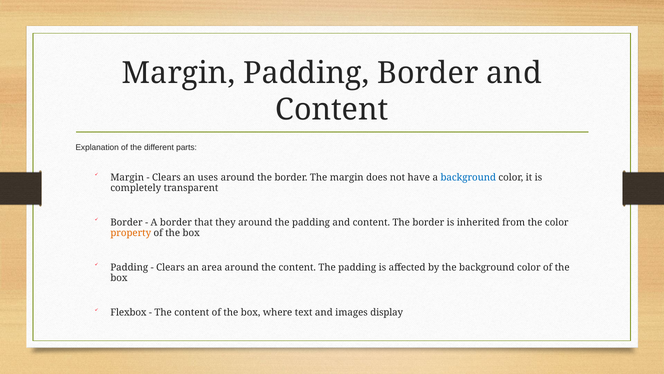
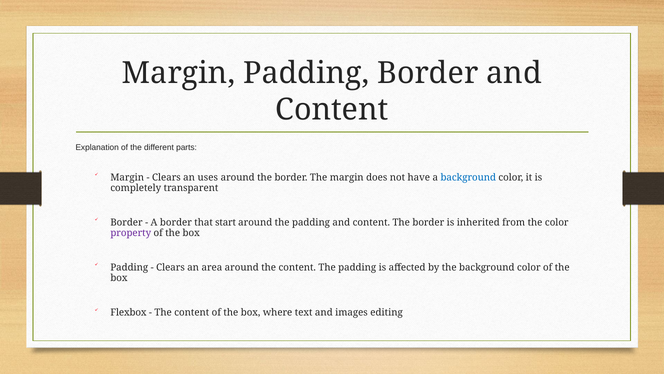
they: they -> start
property colour: orange -> purple
display: display -> editing
